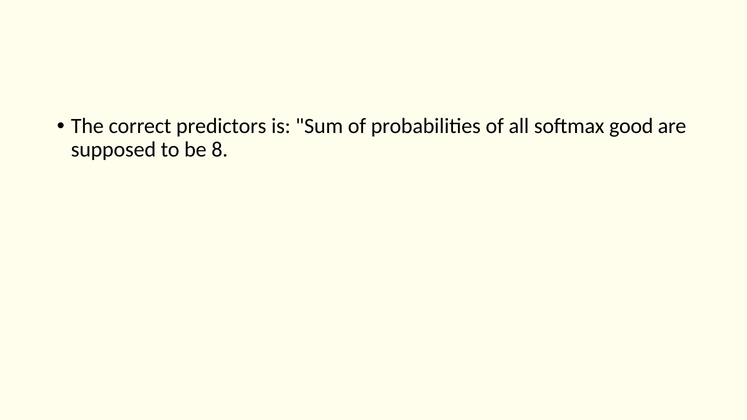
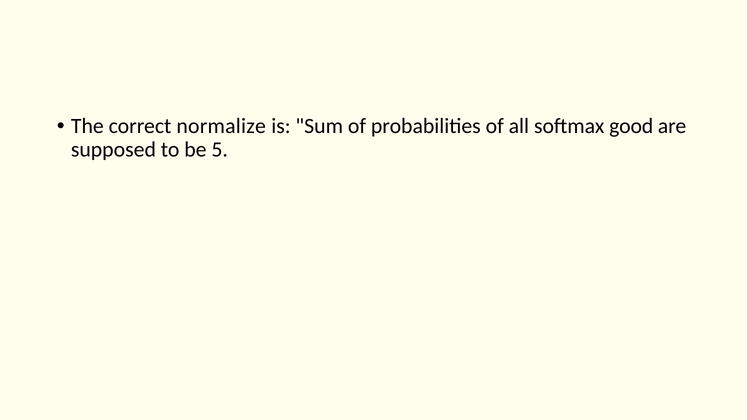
predictors: predictors -> normalize
8: 8 -> 5
